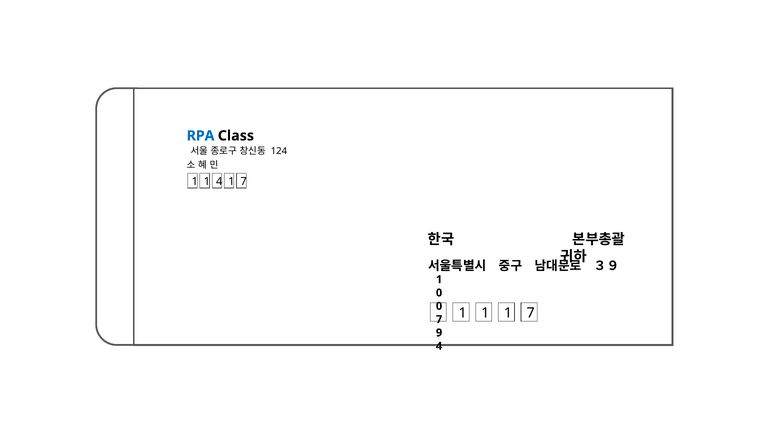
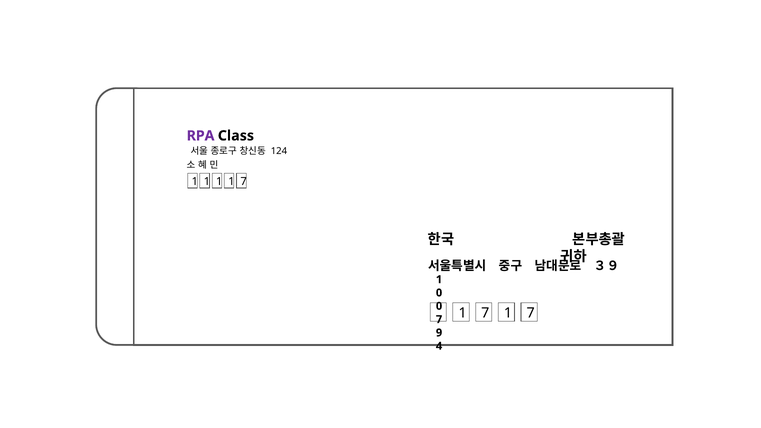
RPA colour: blue -> purple
4 at (219, 181): 4 -> 1
1 at (485, 313): 1 -> 7
